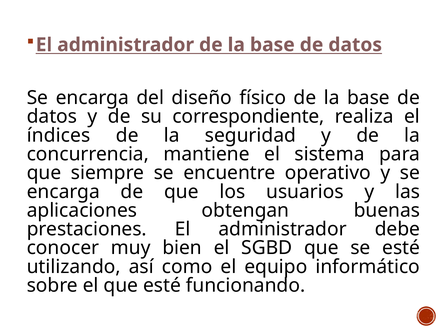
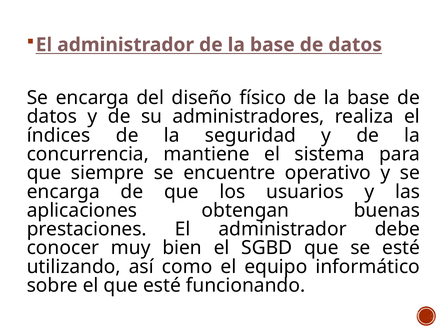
correspondiente: correspondiente -> administradores
